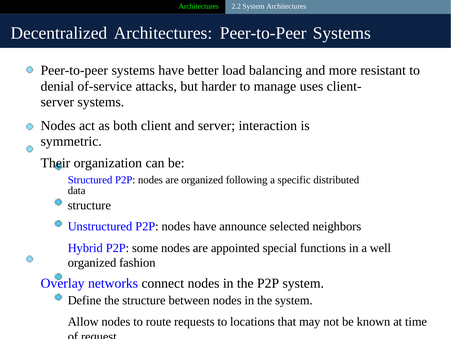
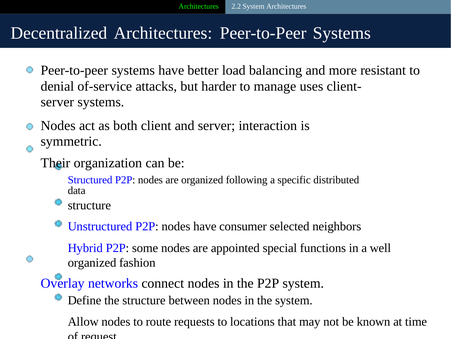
announce: announce -> consumer
